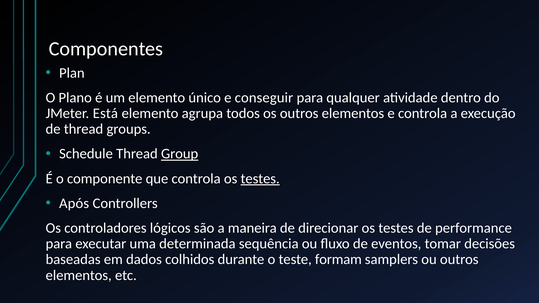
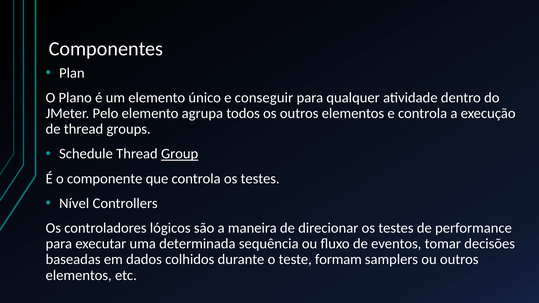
Está: Está -> Pelo
testes at (260, 179) underline: present -> none
Após: Após -> Nível
